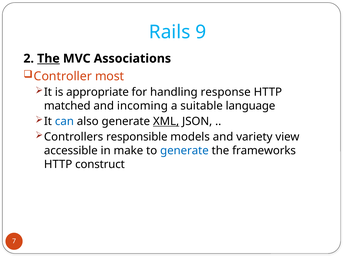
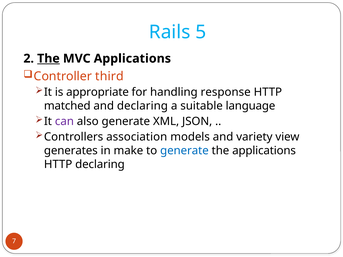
9: 9 -> 5
MVC Associations: Associations -> Applications
most: most -> third
and incoming: incoming -> declaring
can colour: blue -> purple
XML underline: present -> none
responsible: responsible -> association
accessible: accessible -> generates
the frameworks: frameworks -> applications
HTTP construct: construct -> declaring
